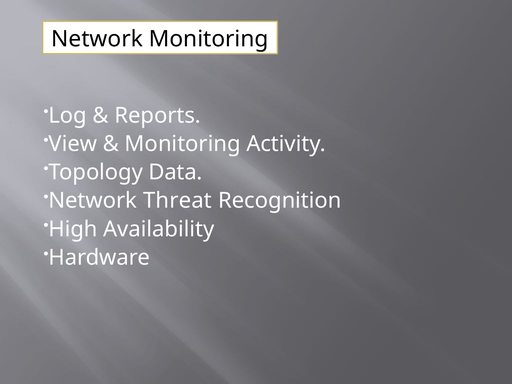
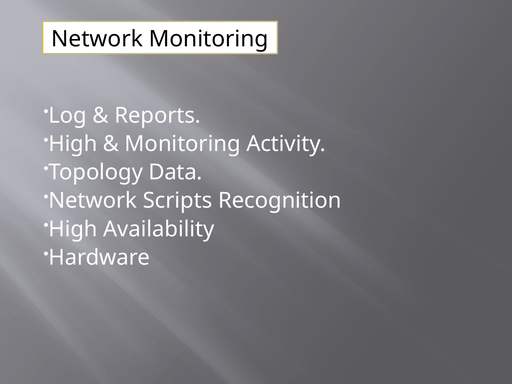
View at (73, 144): View -> High
Threat: Threat -> Scripts
